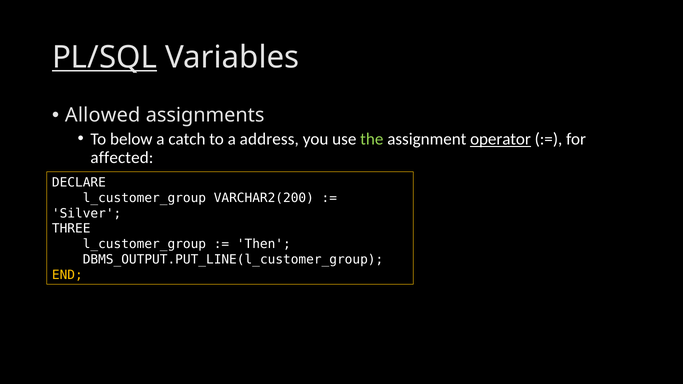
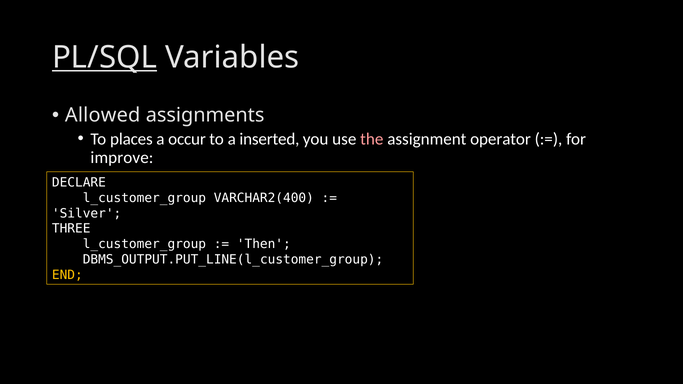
below: below -> places
catch: catch -> occur
address: address -> inserted
the colour: light green -> pink
operator underline: present -> none
affected: affected -> improve
VARCHAR2(200: VARCHAR2(200 -> VARCHAR2(400
